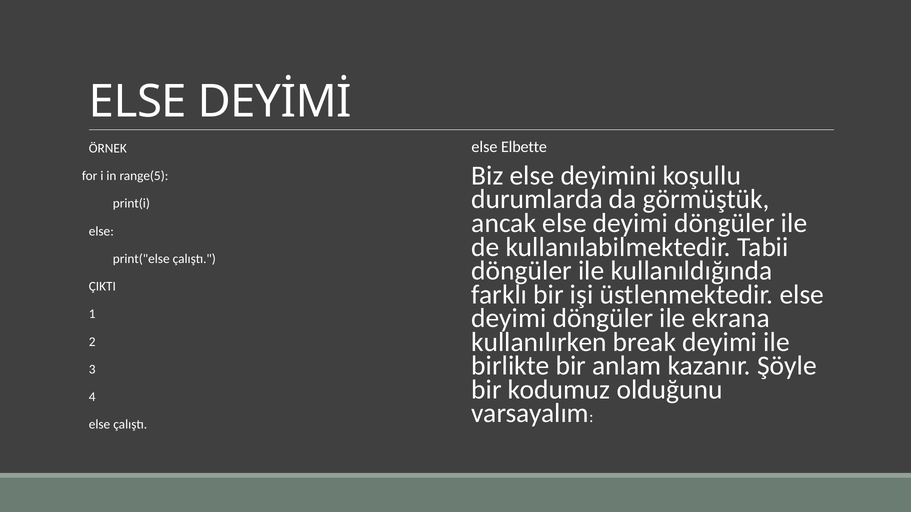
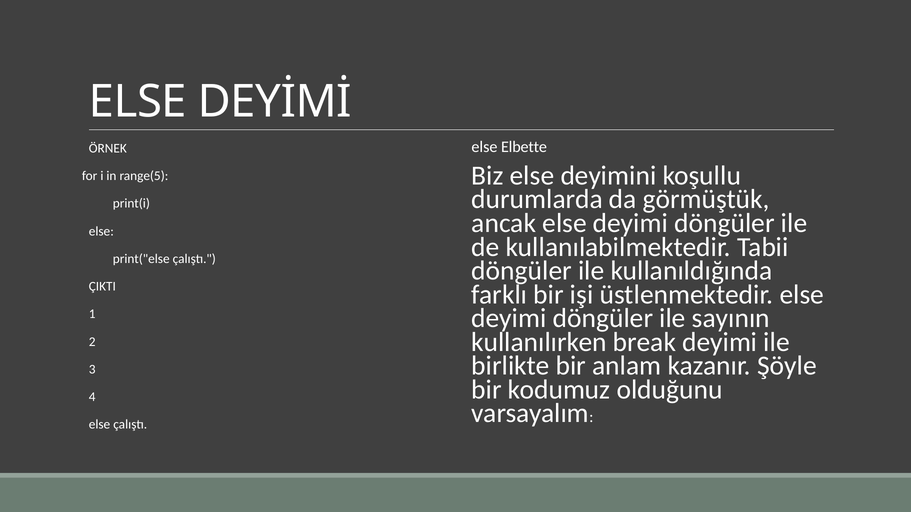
ekrana: ekrana -> sayının
